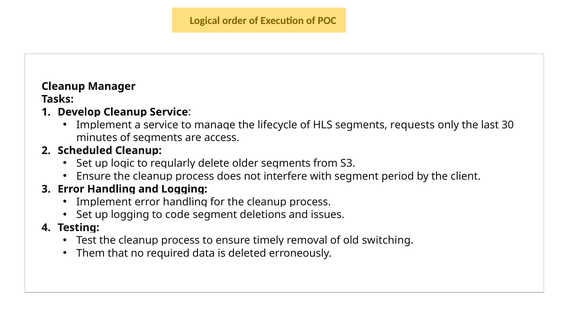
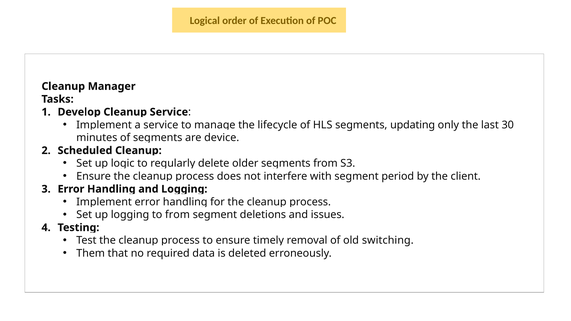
requests: requests -> updating
access: access -> device
to code: code -> from
